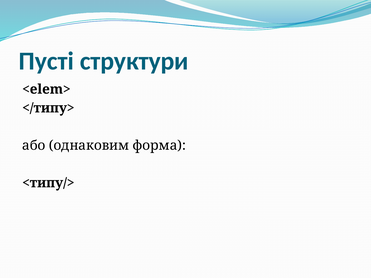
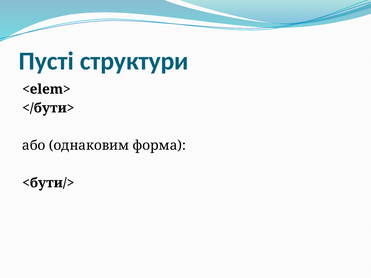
</типу>: </типу> -> </бути>
<типу/>: <типу/> -> <бути/>
